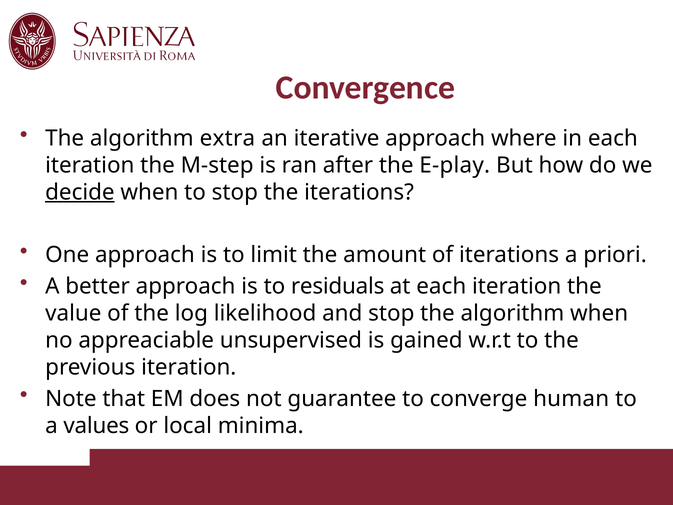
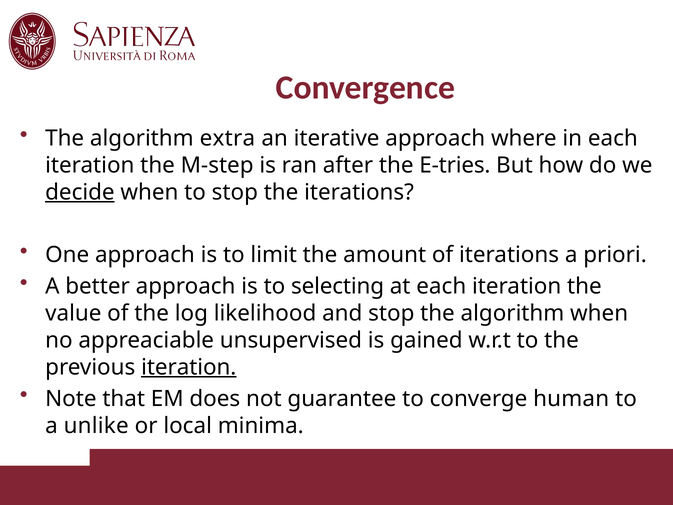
E-play: E-play -> E-tries
residuals: residuals -> selecting
iteration at (189, 367) underline: none -> present
values: values -> unlike
